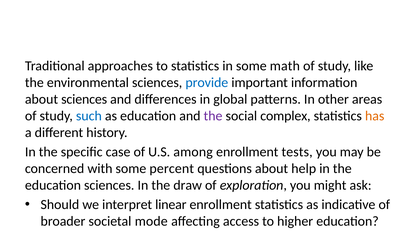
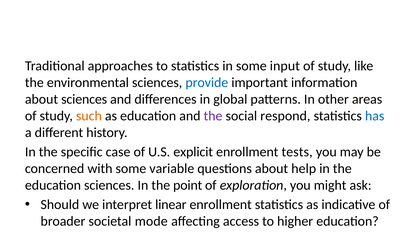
math: math -> input
such colour: blue -> orange
complex: complex -> respond
has colour: orange -> blue
U.S among: among -> explicit
percent: percent -> variable
draw: draw -> point
